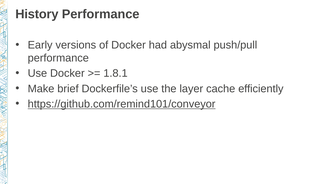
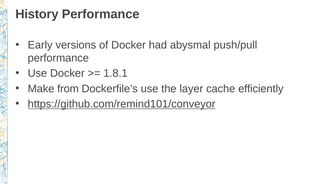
brief: brief -> from
